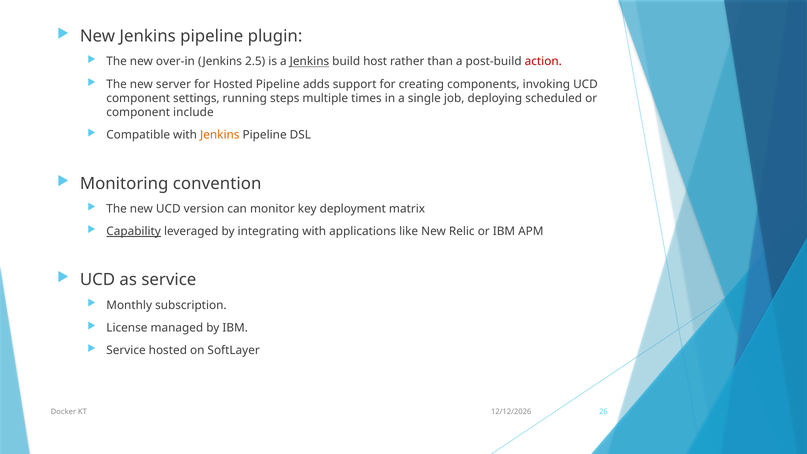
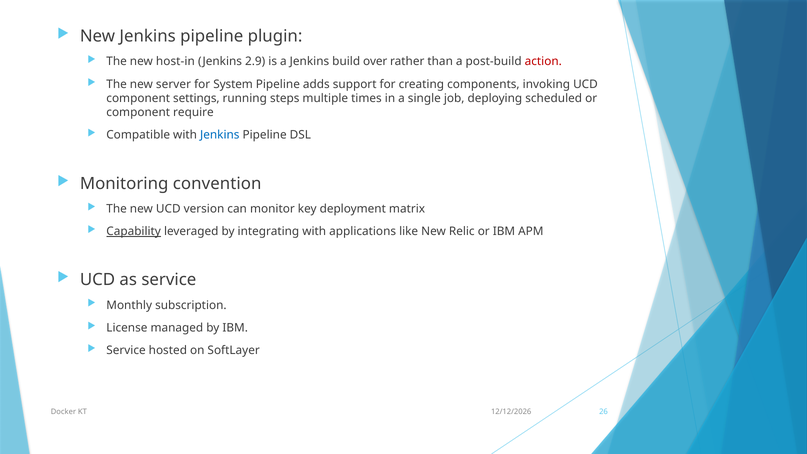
over-in: over-in -> host-in
2.5: 2.5 -> 2.9
Jenkins at (309, 62) underline: present -> none
host: host -> over
for Hosted: Hosted -> System
include: include -> require
Jenkins at (220, 135) colour: orange -> blue
